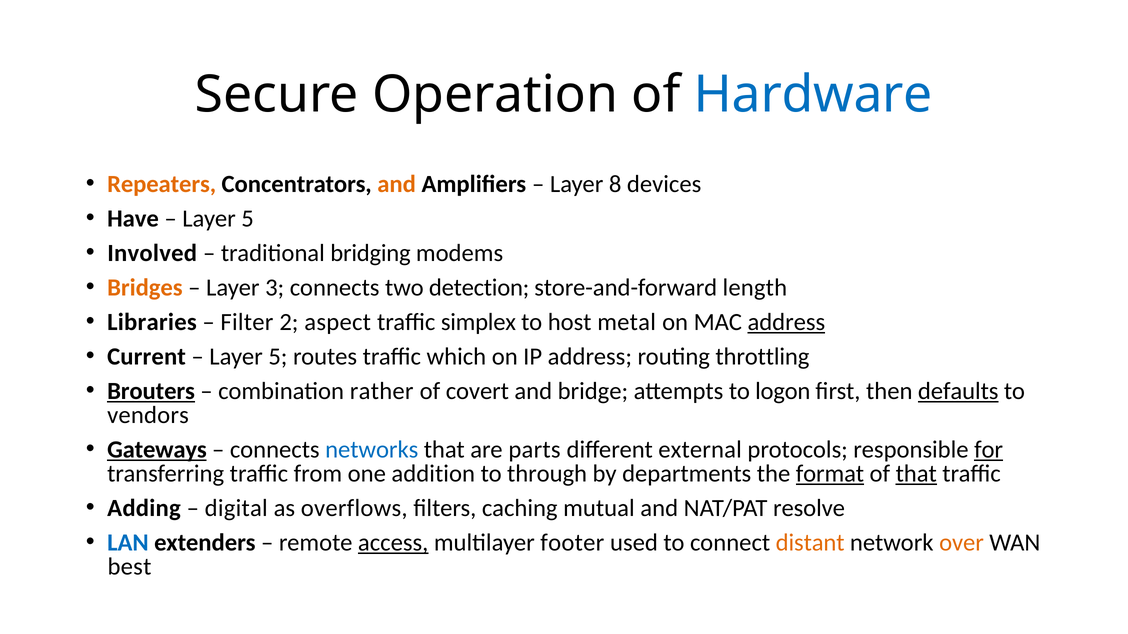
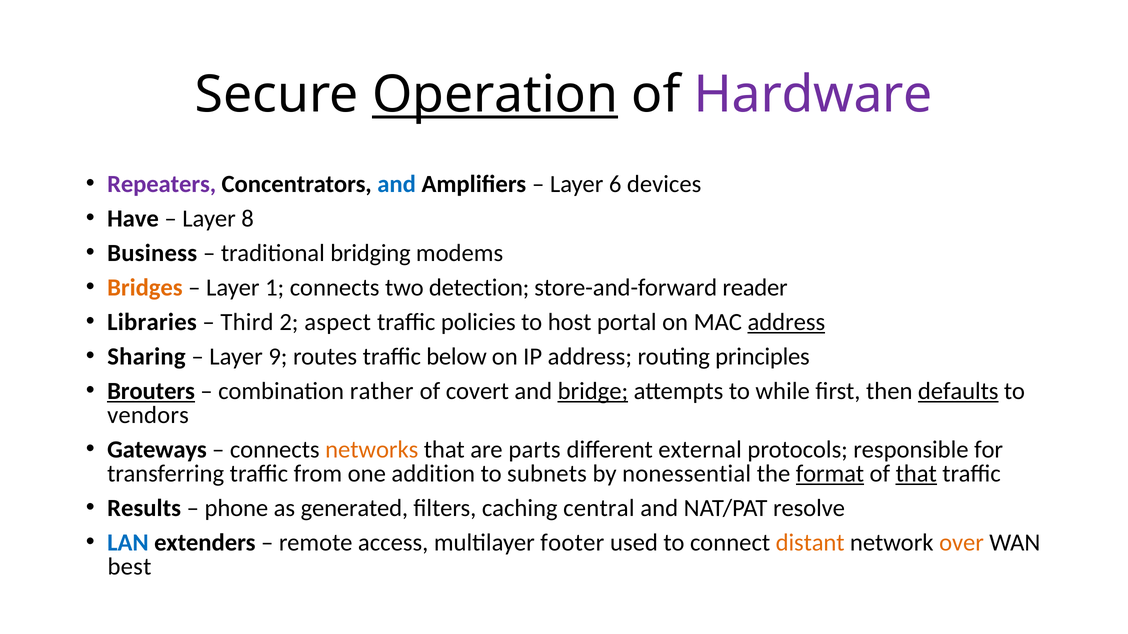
Operation underline: none -> present
Hardware colour: blue -> purple
Repeaters colour: orange -> purple
and at (397, 184) colour: orange -> blue
8: 8 -> 6
5 at (248, 219): 5 -> 8
Involved: Involved -> Business
3: 3 -> 1
length: length -> reader
Filter: Filter -> Third
simplex: simplex -> policies
metal: metal -> portal
Current: Current -> Sharing
5 at (278, 357): 5 -> 9
which: which -> below
throttling: throttling -> principles
bridge underline: none -> present
logon: logon -> while
Gateways underline: present -> none
networks colour: blue -> orange
for underline: present -> none
through: through -> subnets
departments: departments -> nonessential
Adding: Adding -> Results
digital: digital -> phone
overflows: overflows -> generated
mutual: mutual -> central
access underline: present -> none
